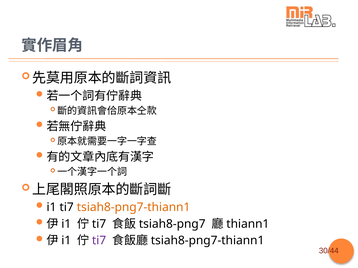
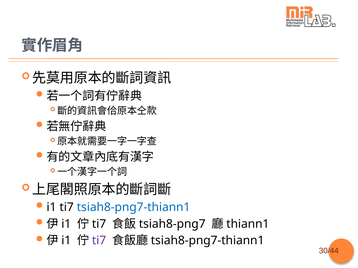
tsiah8-png7-thiann1 at (134, 208) colour: orange -> blue
